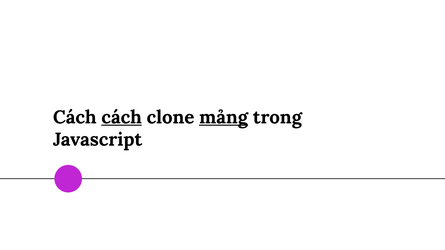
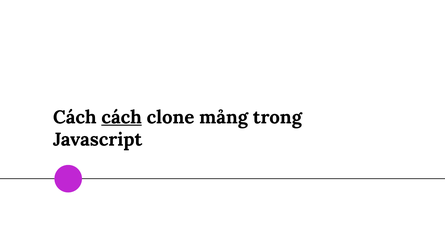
mảng underline: present -> none
